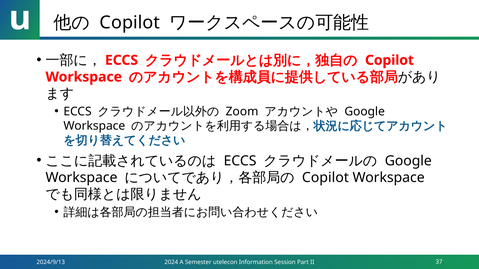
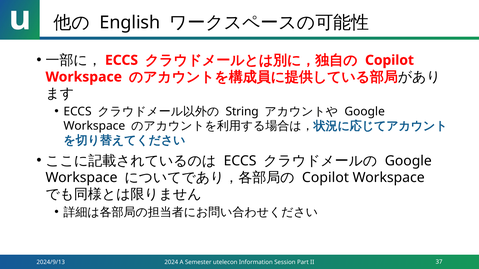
Copilot at (130, 23): Copilot -> English
Zoom: Zoom -> String
